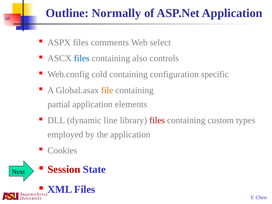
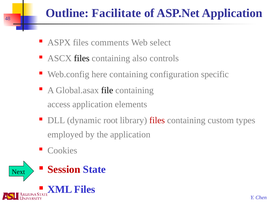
Normally: Normally -> Facilitate
files at (82, 58) colour: blue -> black
cold: cold -> here
file colour: orange -> black
partial: partial -> access
line: line -> root
